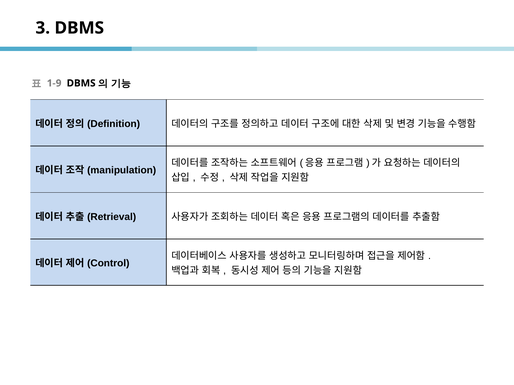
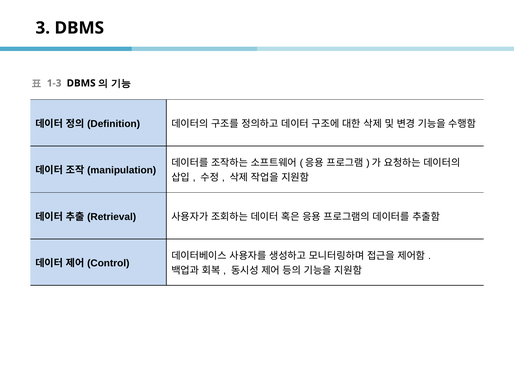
1-9: 1-9 -> 1-3
